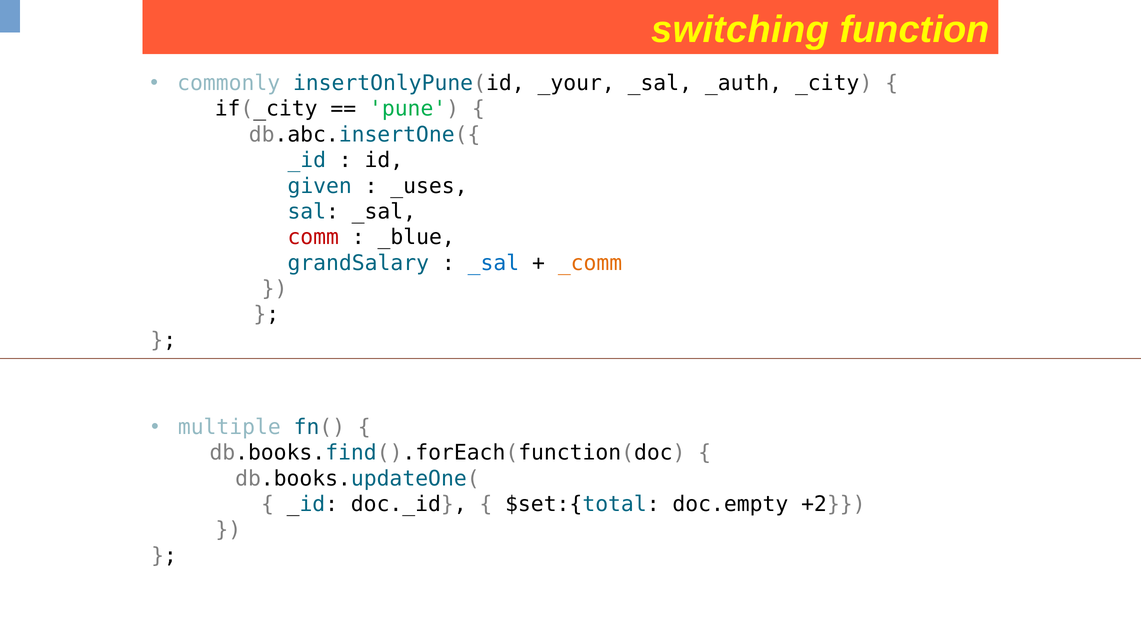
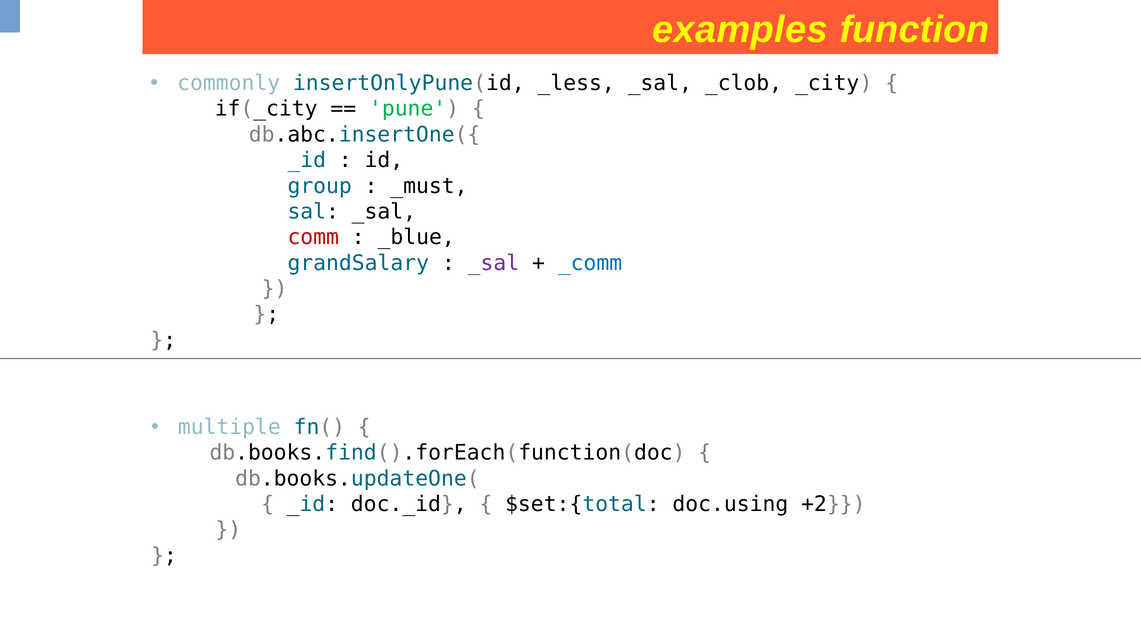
switching: switching -> examples
_your: _your -> _less
_auth: _auth -> _clob
given: given -> group
_uses: _uses -> _must
_sal at (493, 263) colour: blue -> purple
_comm colour: orange -> blue
doc.empty: doc.empty -> doc.using
